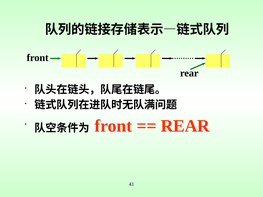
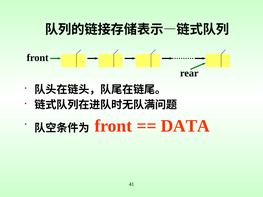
REAR at (185, 126): REAR -> DATA
